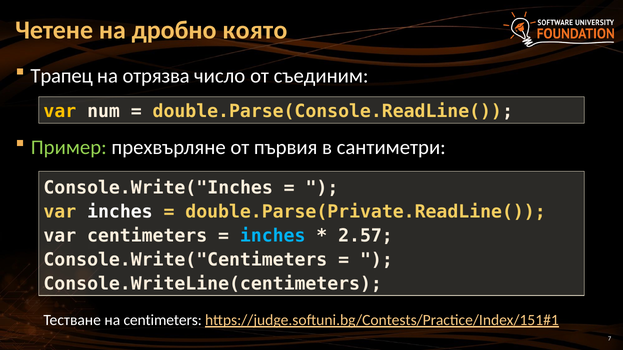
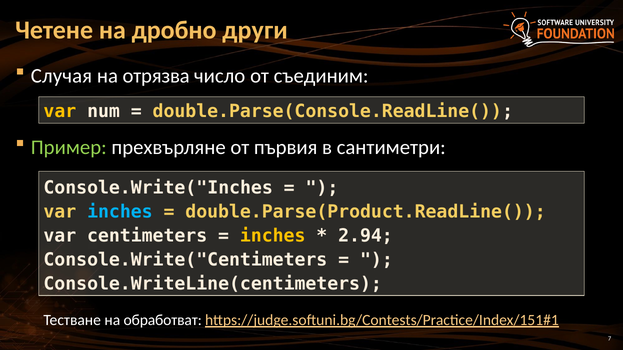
която: която -> други
Трапец: Трапец -> Случая
inches at (120, 212) colour: white -> light blue
double.Parse(Private.ReadLine(: double.Parse(Private.ReadLine( -> double.Parse(Product.ReadLine(
inches at (273, 236) colour: light blue -> yellow
2.57: 2.57 -> 2.94
на centimeters: centimeters -> обработват
